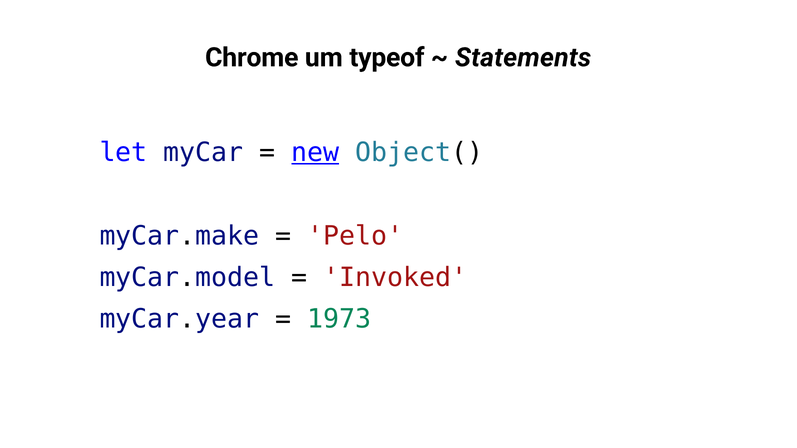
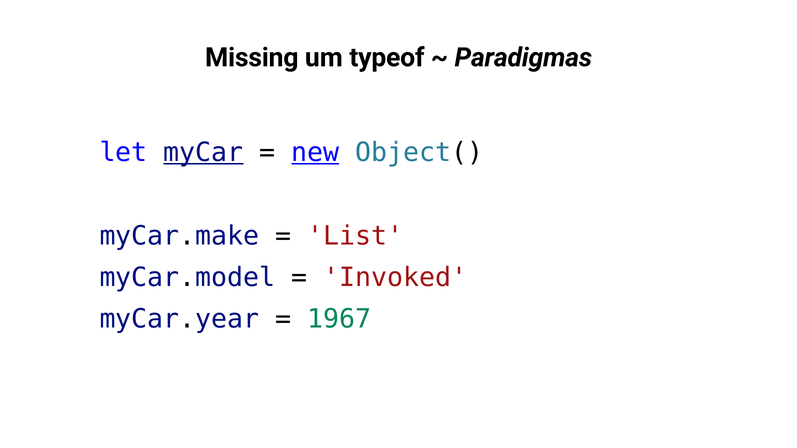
Chrome: Chrome -> Missing
Statements: Statements -> Paradigmas
myCar underline: none -> present
Pelo: Pelo -> List
1973: 1973 -> 1967
